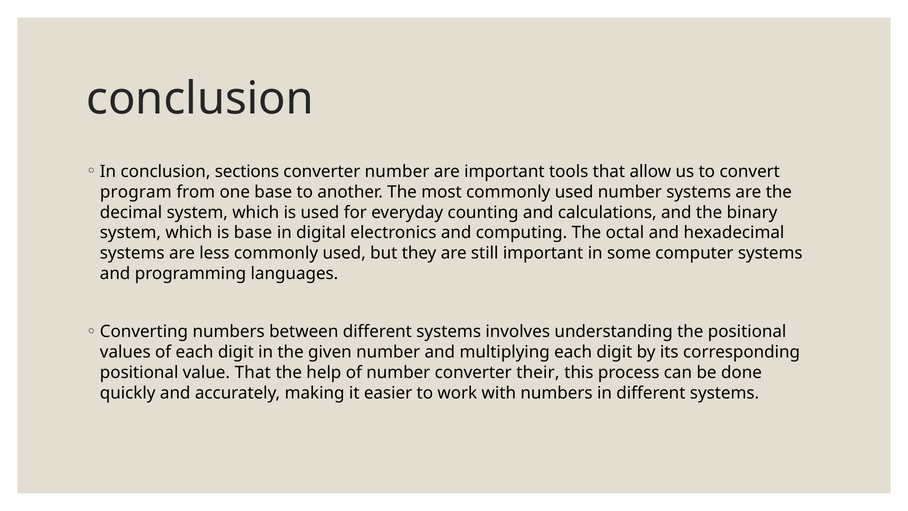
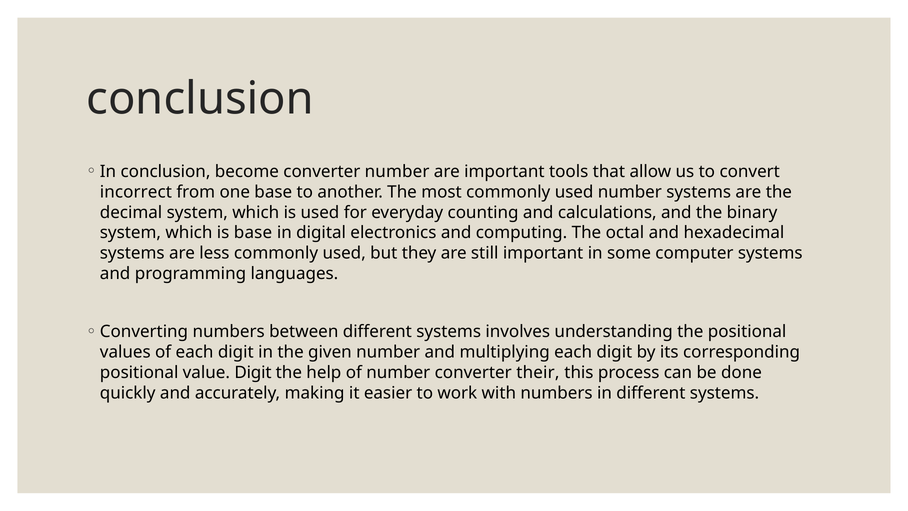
sections: sections -> become
program: program -> incorrect
value That: That -> Digit
